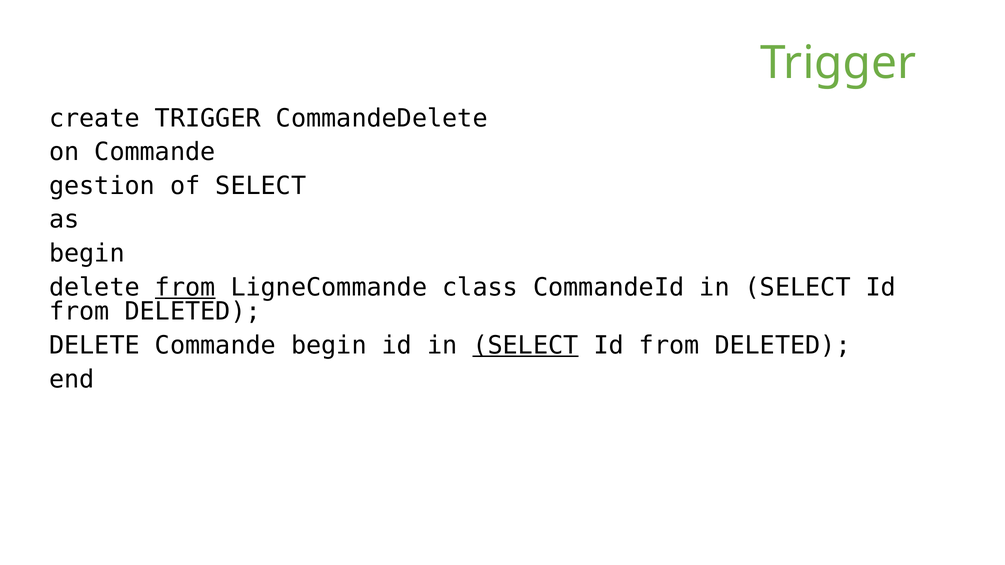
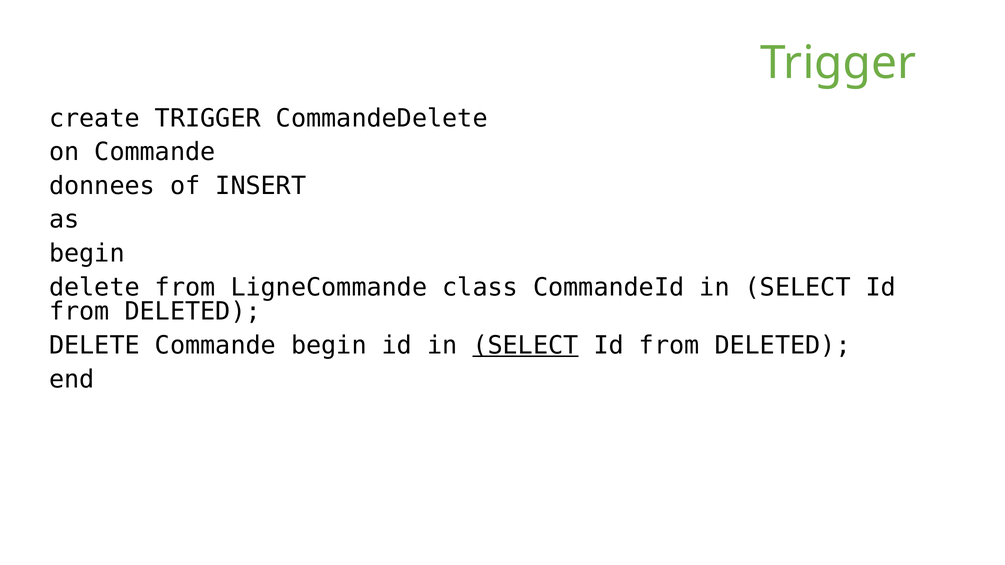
gestion: gestion -> donnees
of SELECT: SELECT -> INSERT
from at (185, 287) underline: present -> none
